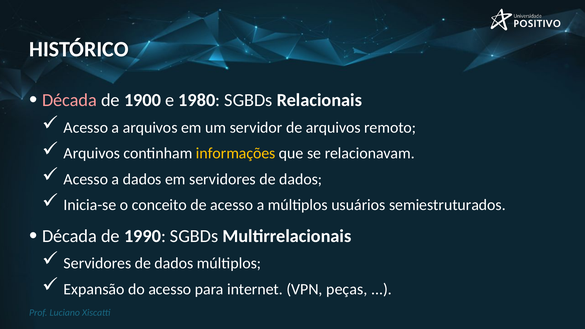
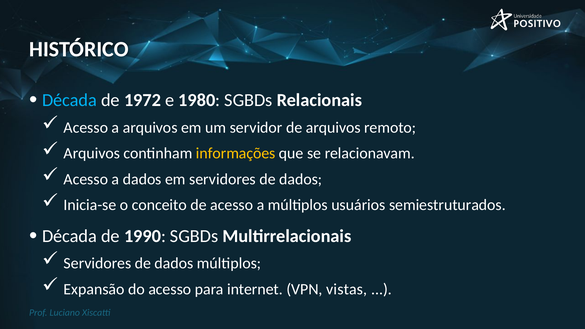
Década at (69, 100) colour: pink -> light blue
1900: 1900 -> 1972
peças: peças -> vistas
